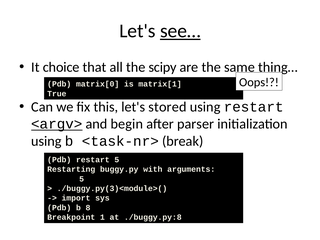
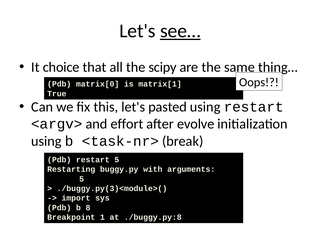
stored: stored -> pasted
<argv> underline: present -> none
begin: begin -> effort
parser: parser -> evolve
